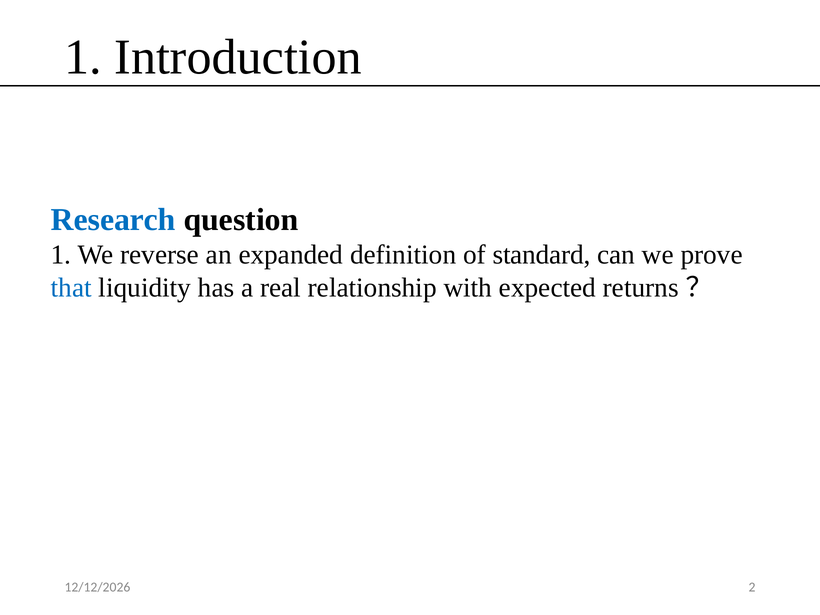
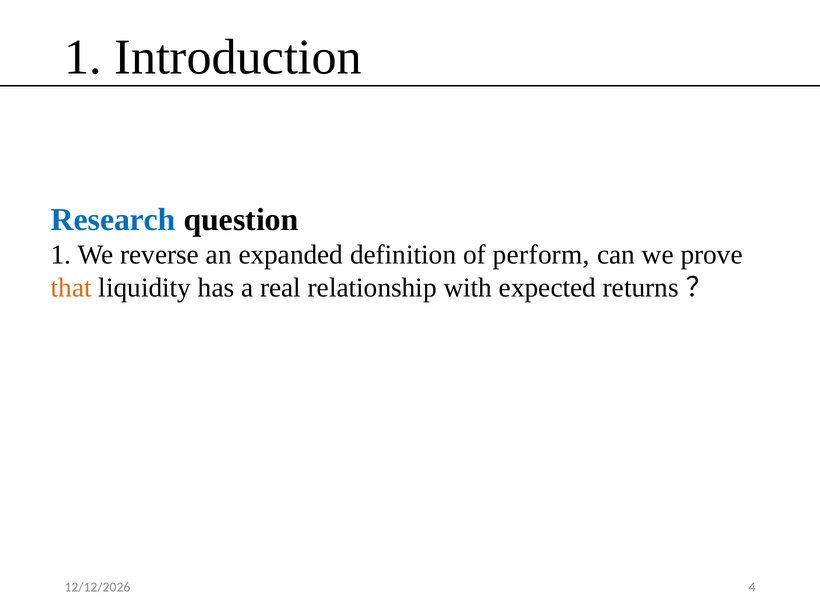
standard: standard -> perform
that colour: blue -> orange
2: 2 -> 4
